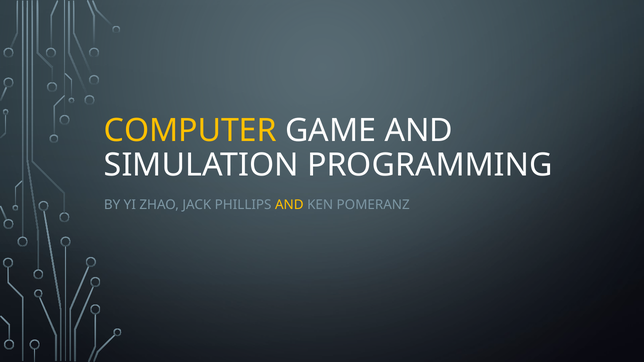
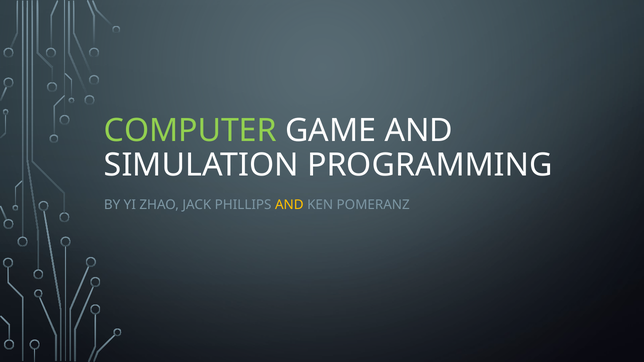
COMPUTER colour: yellow -> light green
